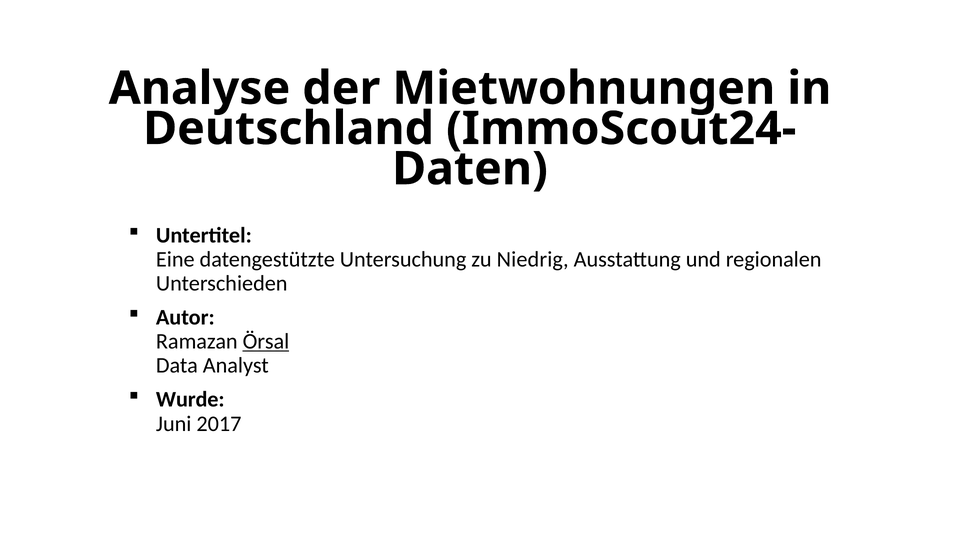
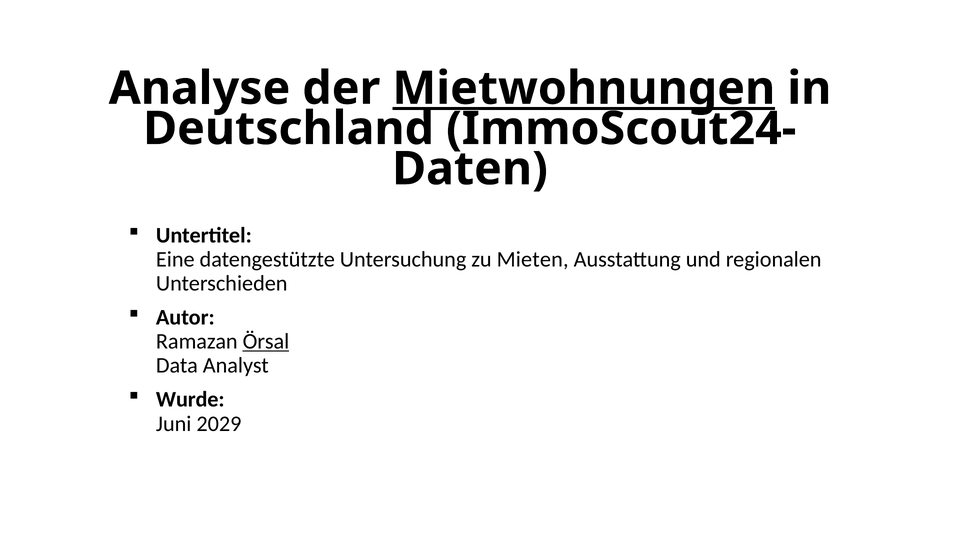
Mietwohnungen underline: none -> present
Niedrig: Niedrig -> Mieten
2017: 2017 -> 2029
